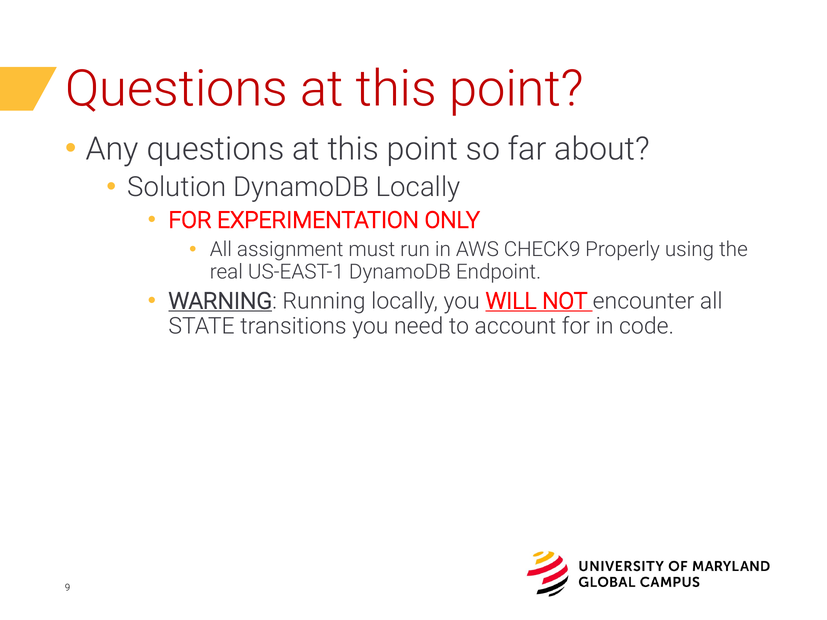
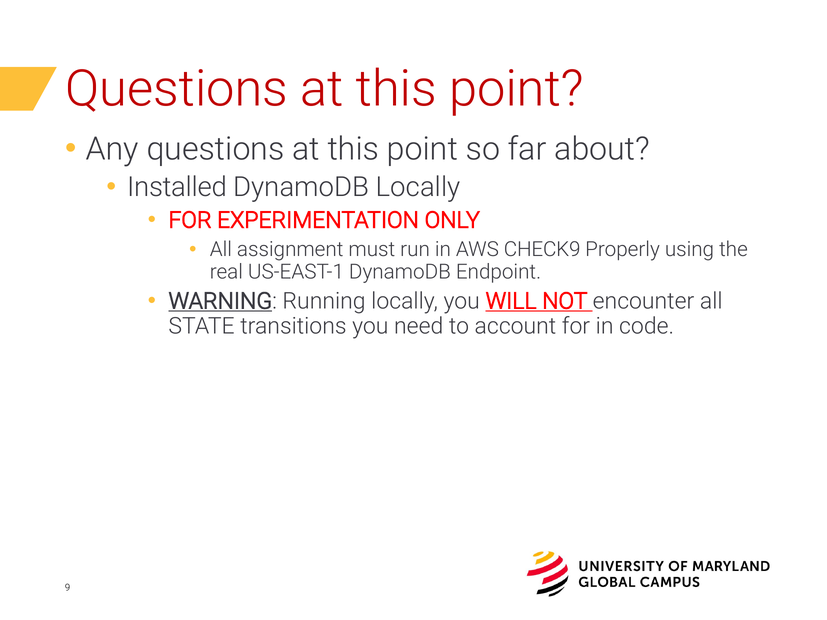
Solution: Solution -> Installed
